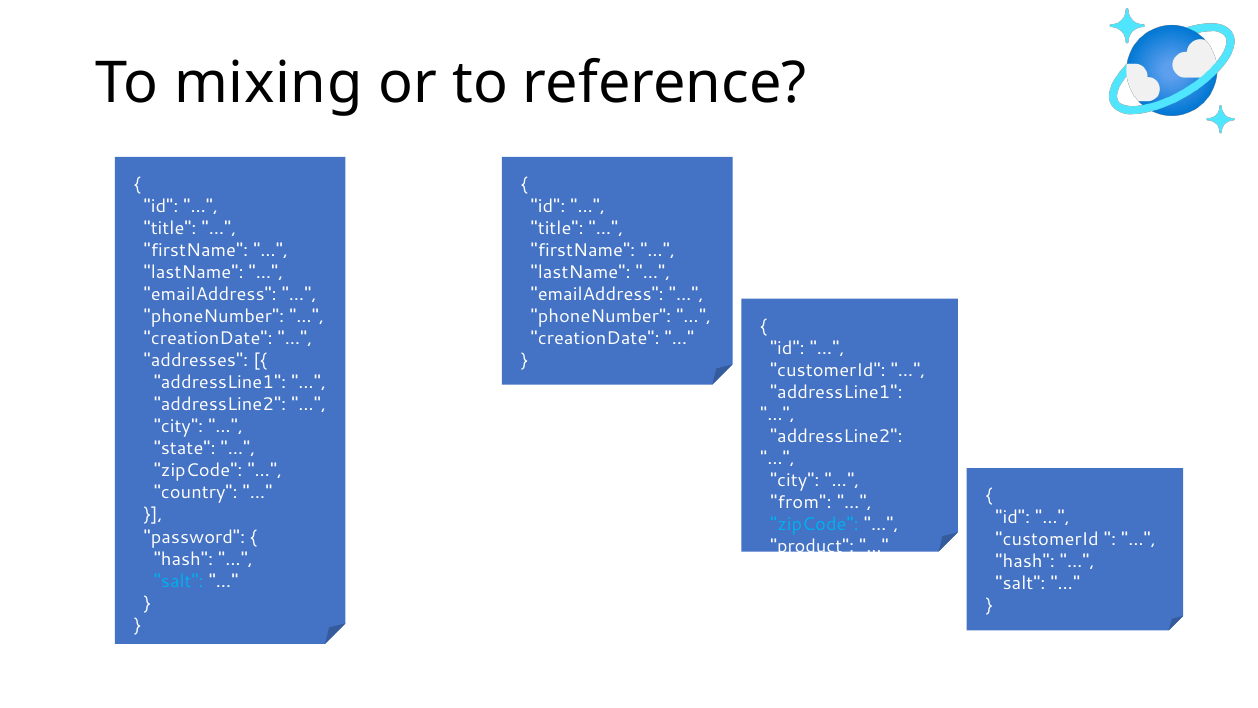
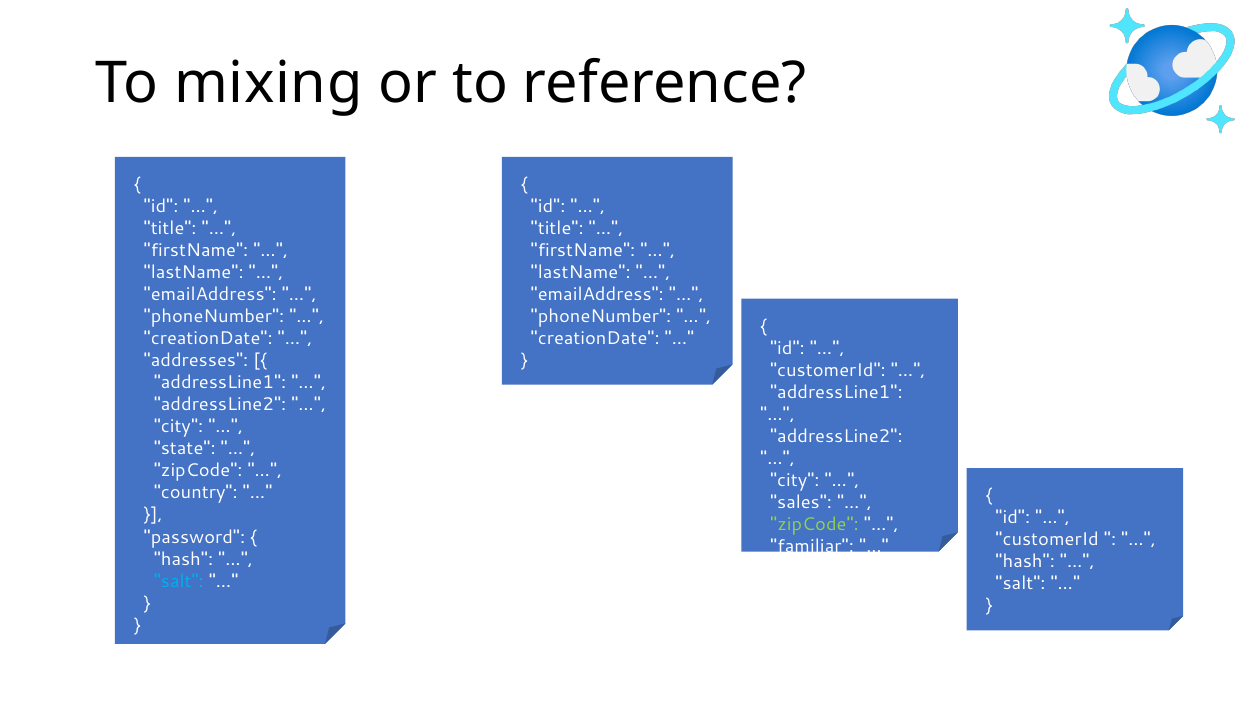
from: from -> sales
zipCode at (814, 524) colour: light blue -> light green
product: product -> familiar
